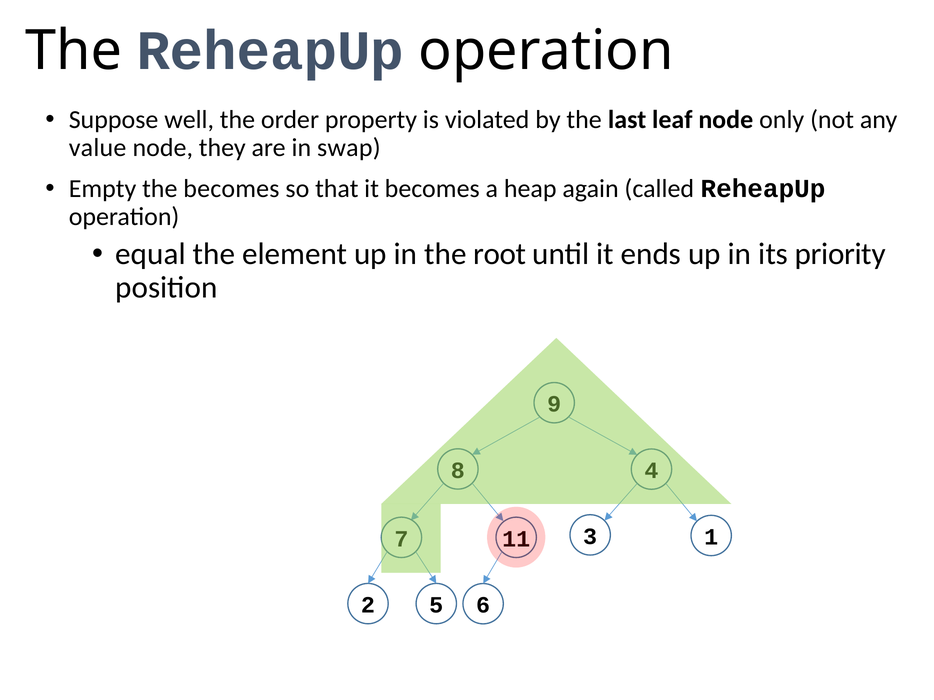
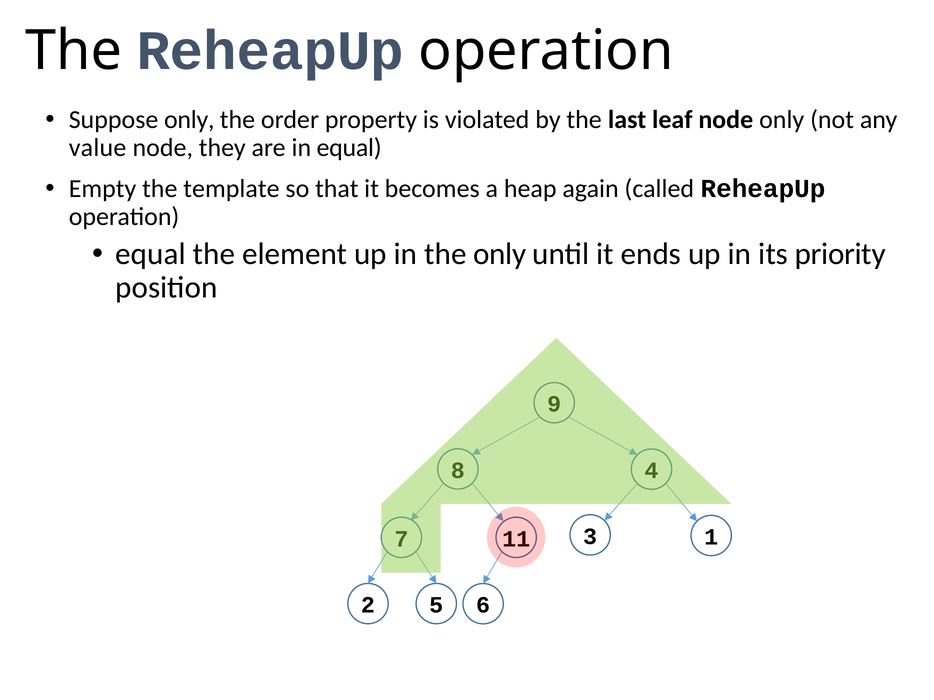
Suppose well: well -> only
in swap: swap -> equal
the becomes: becomes -> template
the root: root -> only
